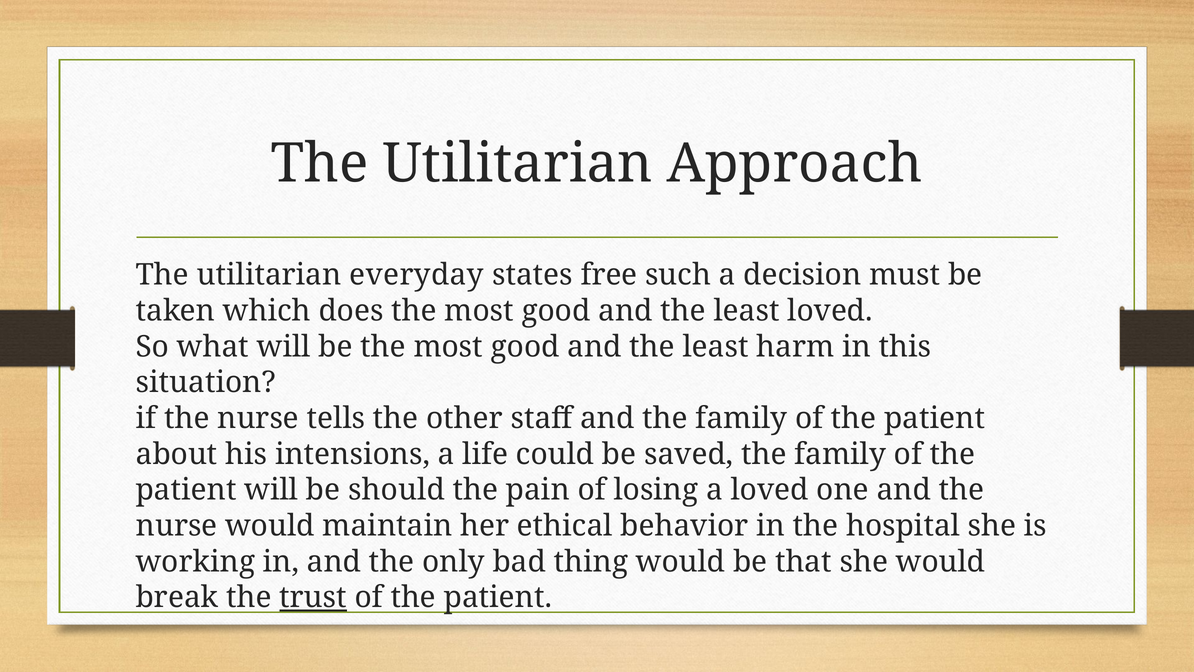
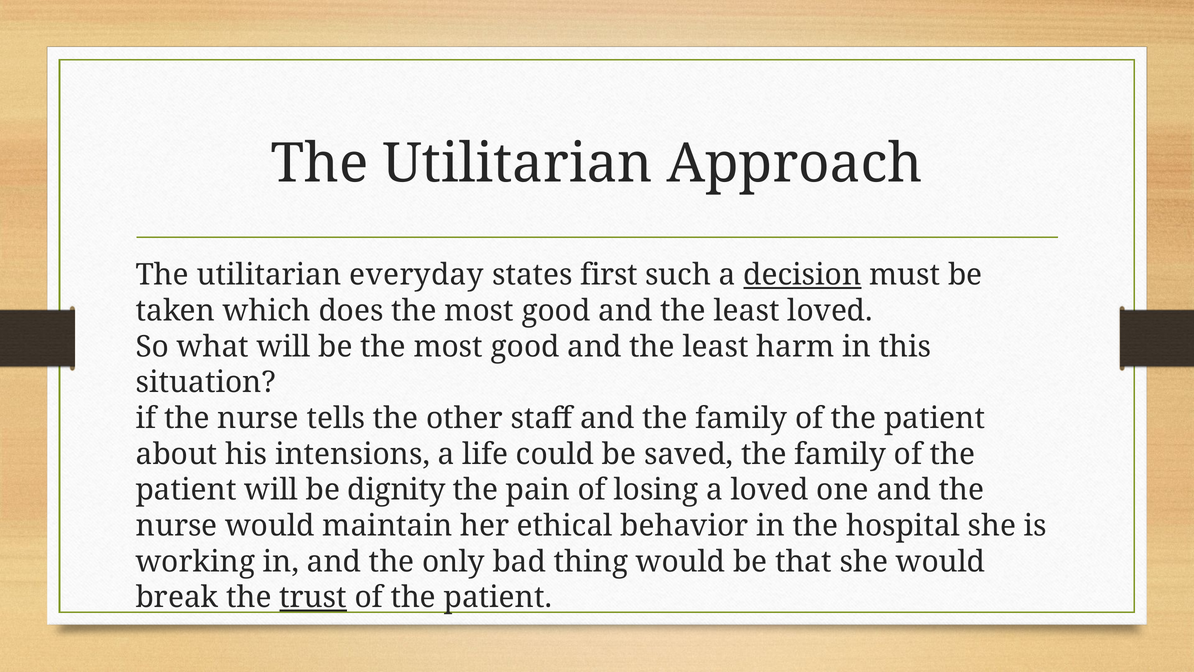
free: free -> first
decision underline: none -> present
should: should -> dignity
